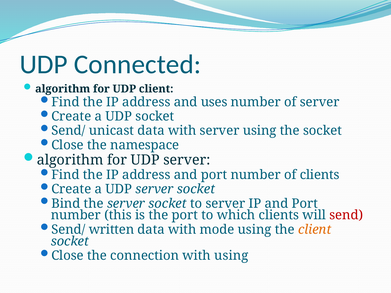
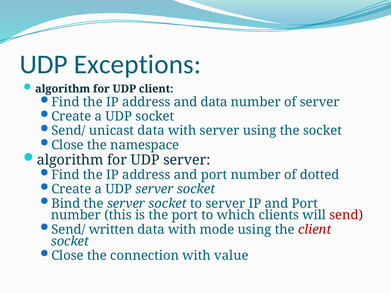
Connected: Connected -> Exceptions
and uses: uses -> data
of clients: clients -> dotted
client at (315, 230) colour: orange -> red
with using: using -> value
